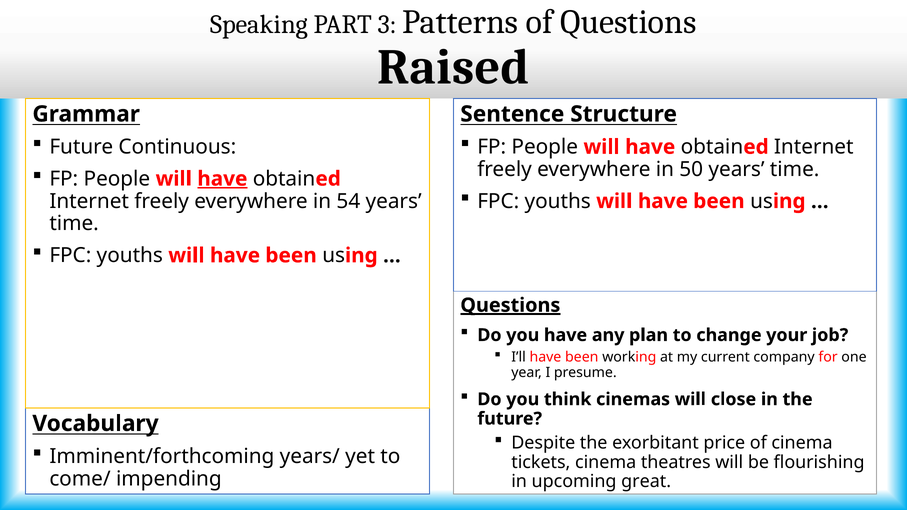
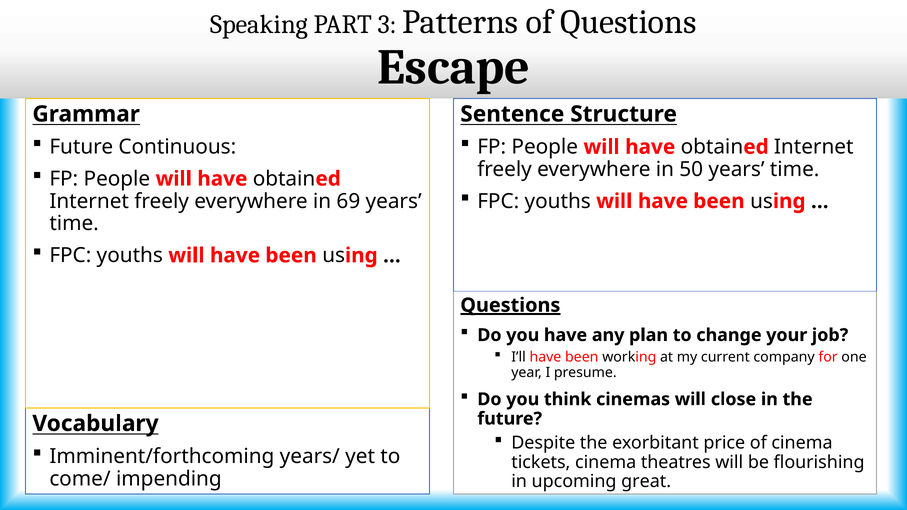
Raised: Raised -> Escape
have at (222, 179) underline: present -> none
54: 54 -> 69
